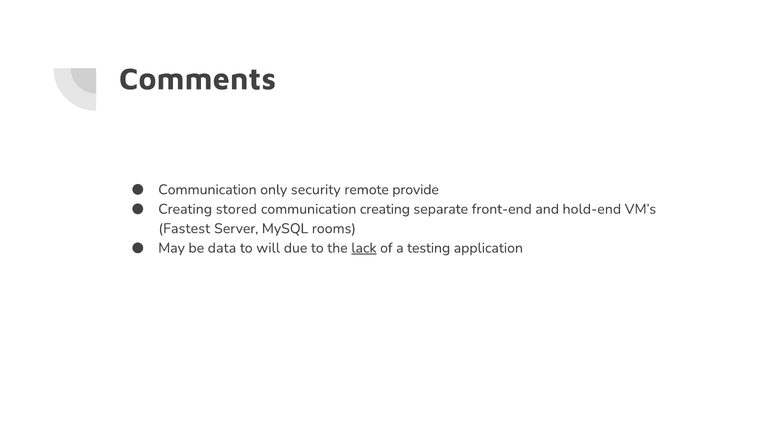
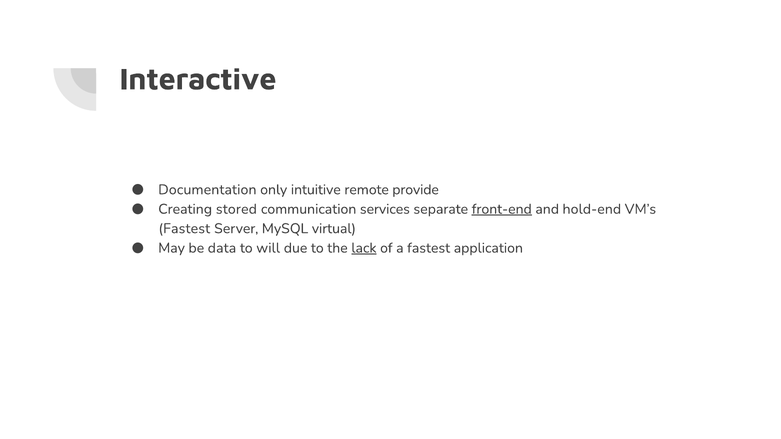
Comments: Comments -> Interactive
Communication at (207, 190): Communication -> Documentation
security: security -> intuitive
communication creating: creating -> services
front-end underline: none -> present
rooms: rooms -> virtual
a testing: testing -> fastest
